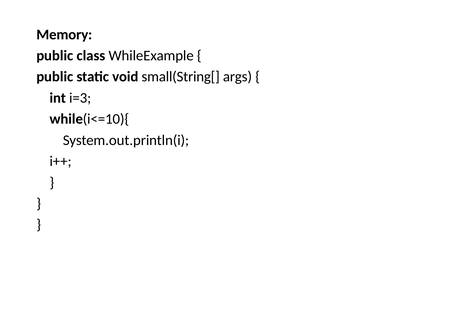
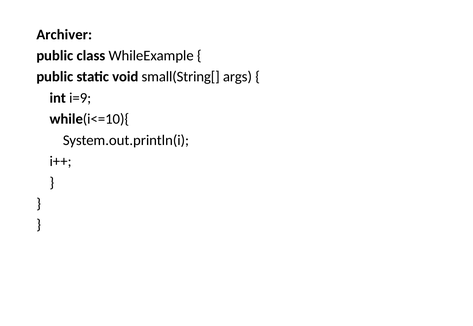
Memory: Memory -> Archiver
i=3: i=3 -> i=9
